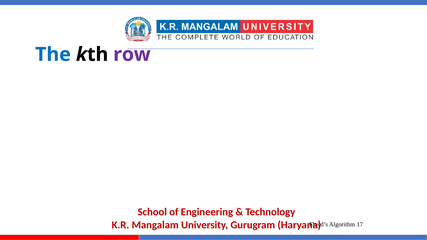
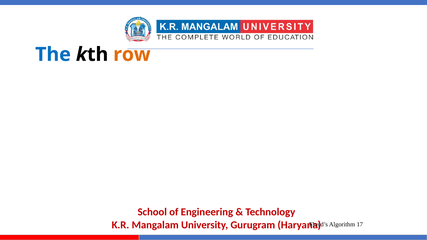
row at (132, 55) colour: purple -> orange
